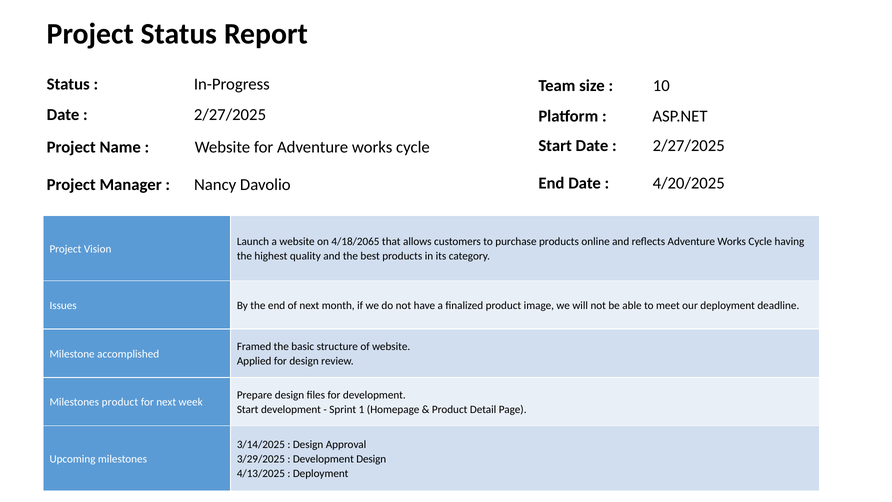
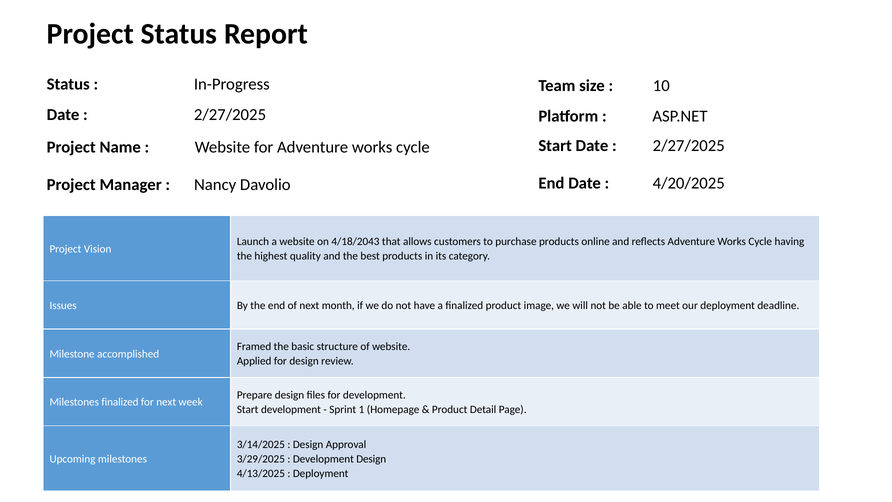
4/18/2065: 4/18/2065 -> 4/18/2043
Milestones product: product -> finalized
